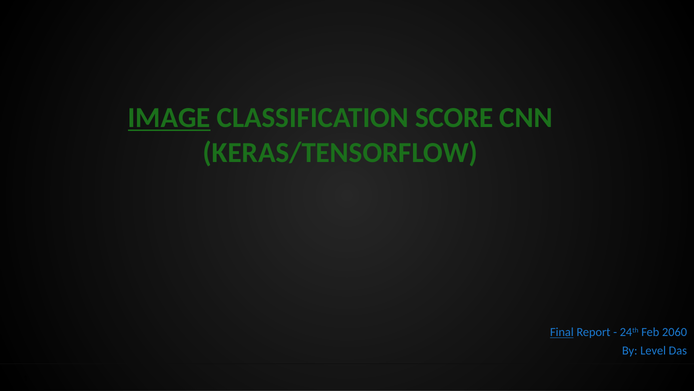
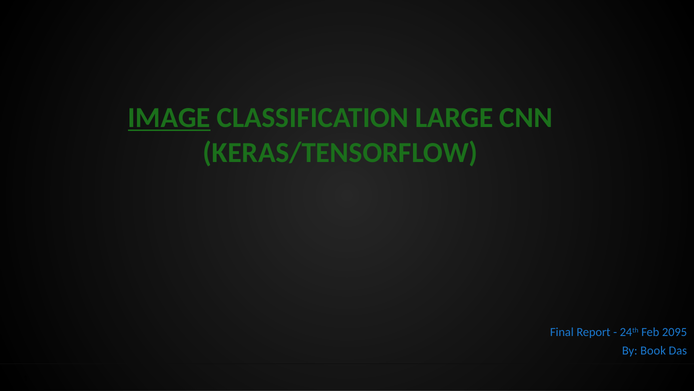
SCORE: SCORE -> LARGE
Final underline: present -> none
2060: 2060 -> 2095
Level: Level -> Book
